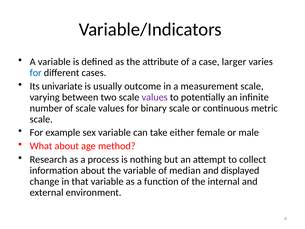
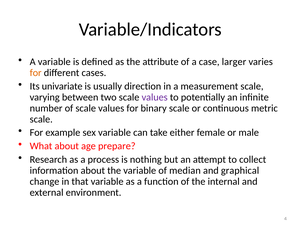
for at (36, 73) colour: blue -> orange
outcome: outcome -> direction
method: method -> prepare
displayed: displayed -> graphical
